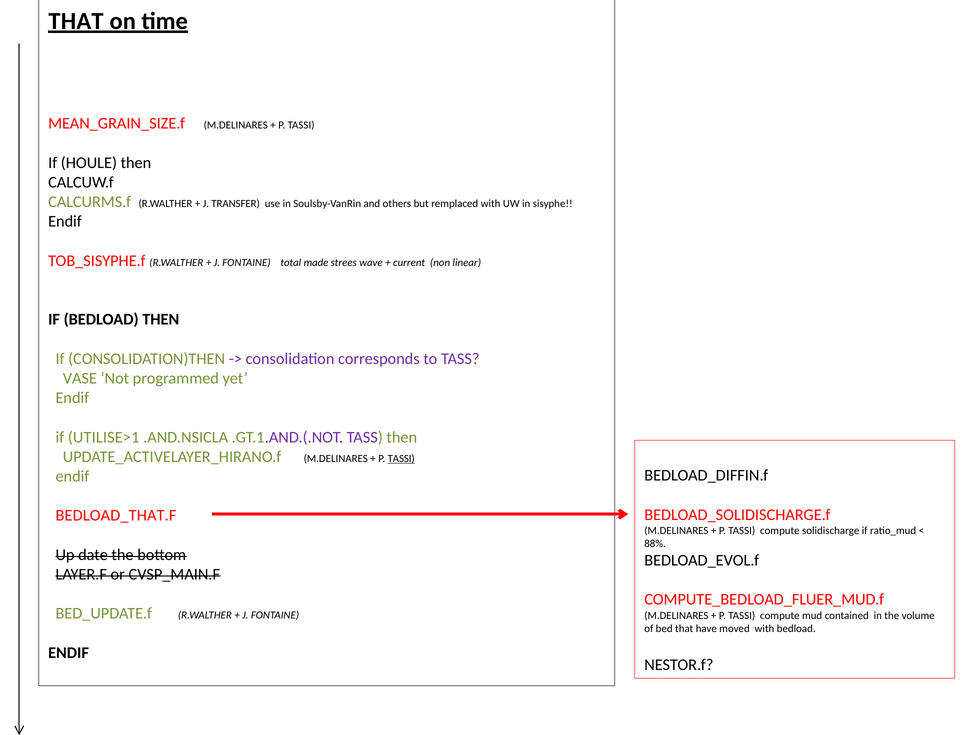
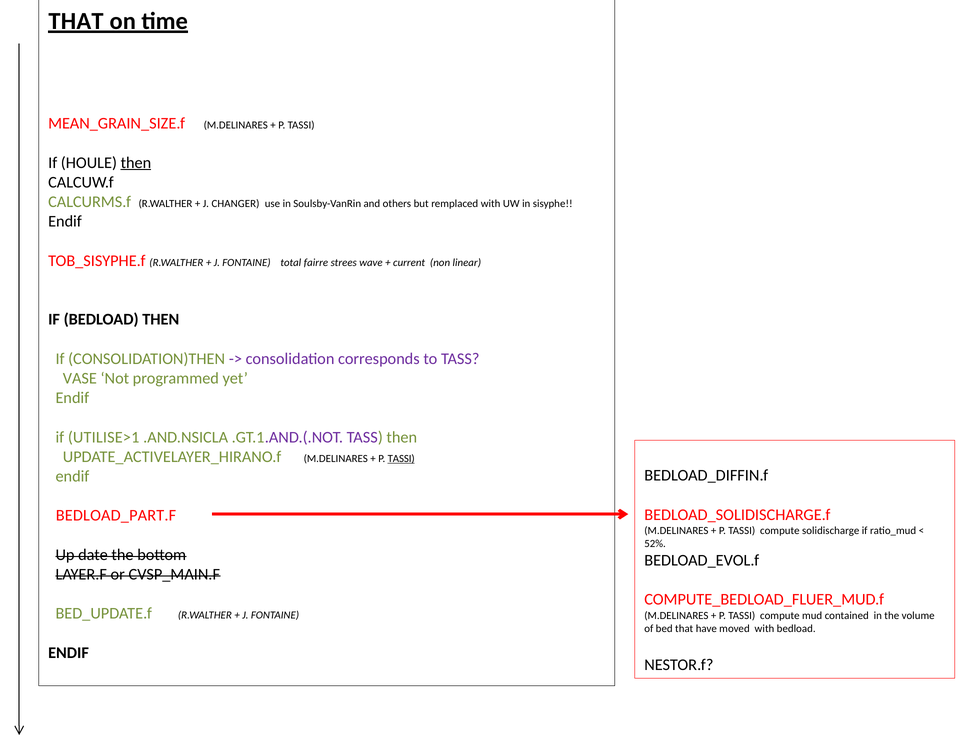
then at (136, 163) underline: none -> present
TRANSFER: TRANSFER -> CHANGER
made: made -> fairre
BEDLOAD_THAT.F: BEDLOAD_THAT.F -> BEDLOAD_PART.F
88%: 88% -> 52%
